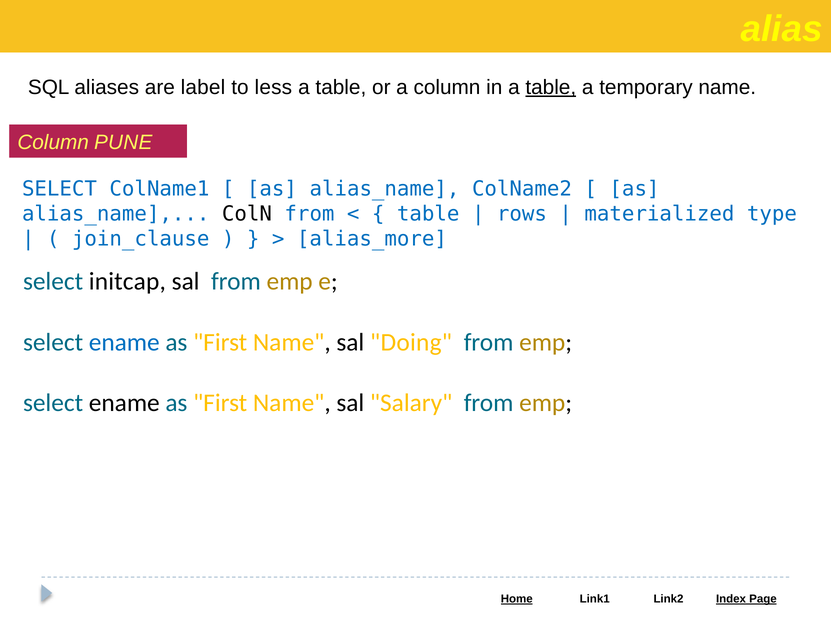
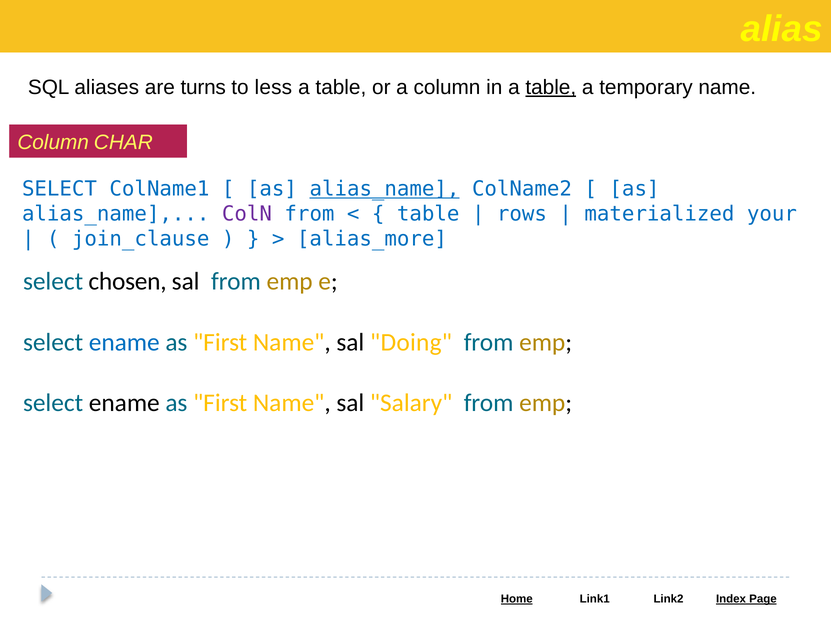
label: label -> turns
PUNE: PUNE -> CHAR
alias_name at (384, 189) underline: none -> present
ColN colour: black -> purple
type: type -> your
initcap: initcap -> chosen
